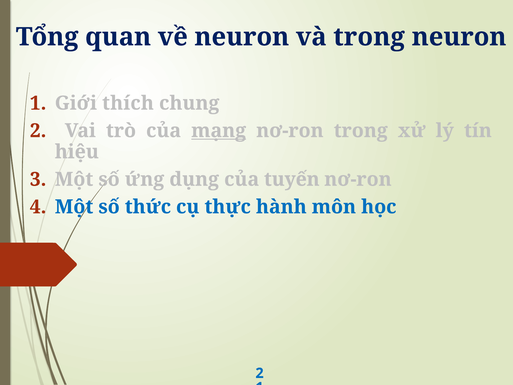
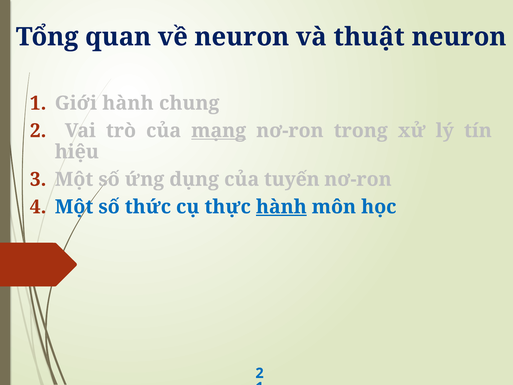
và trong: trong -> thuật
Giới thích: thích -> hành
hành at (281, 207) underline: none -> present
